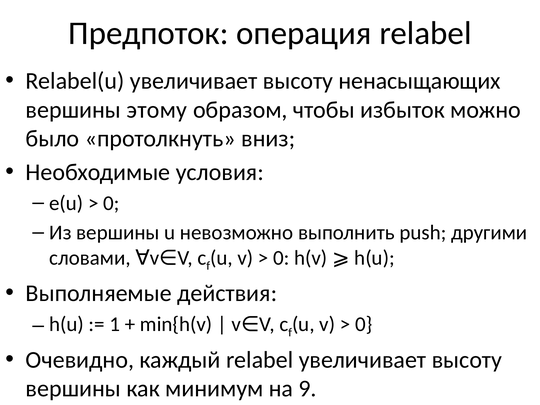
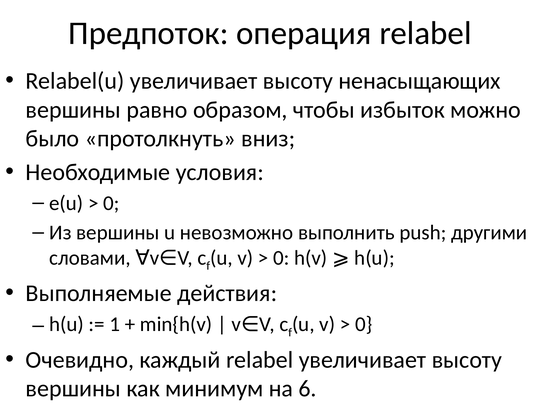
этому: этому -> равно
9: 9 -> 6
